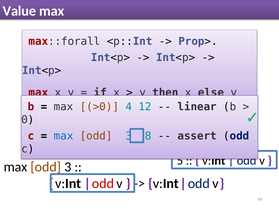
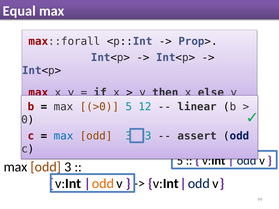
Value: Value -> Equal
>0 4: 4 -> 5
8 at (148, 136): 8 -> 3
odd at (103, 184) colour: red -> orange
